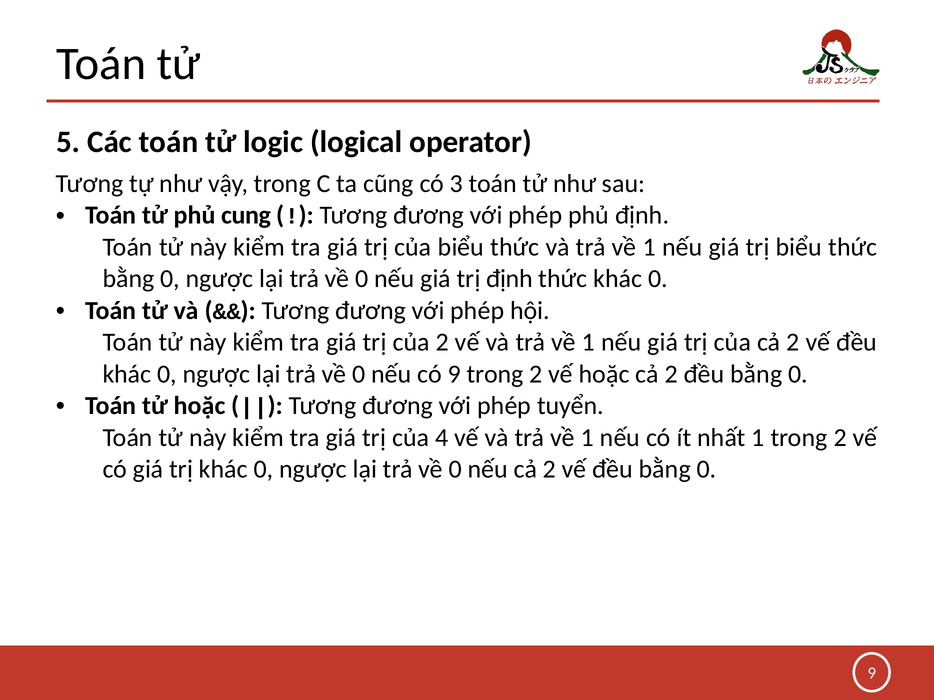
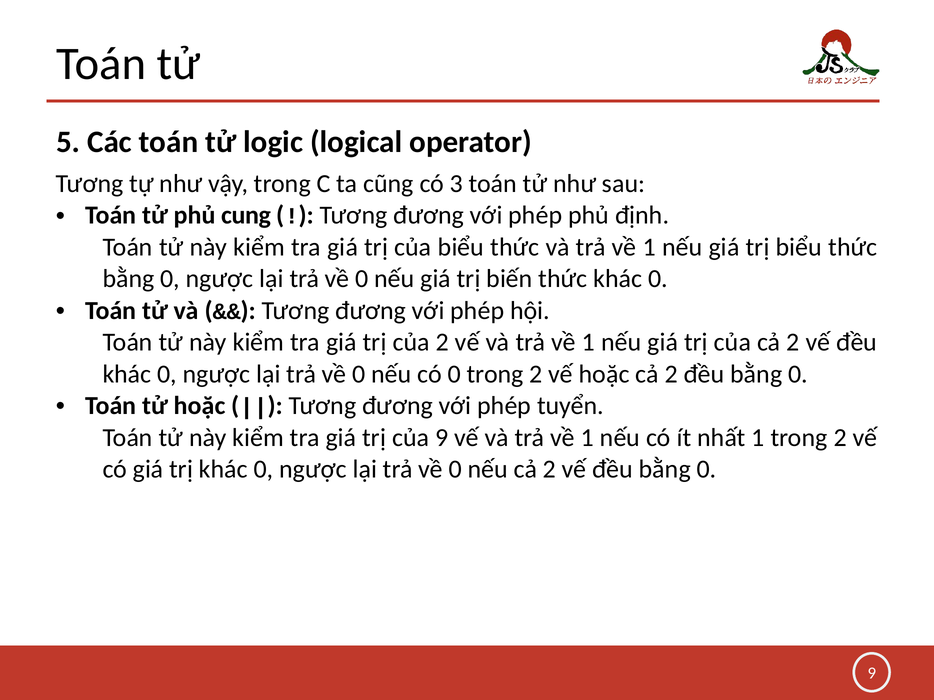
trị định: định -> biến
có 9: 9 -> 0
của 4: 4 -> 9
